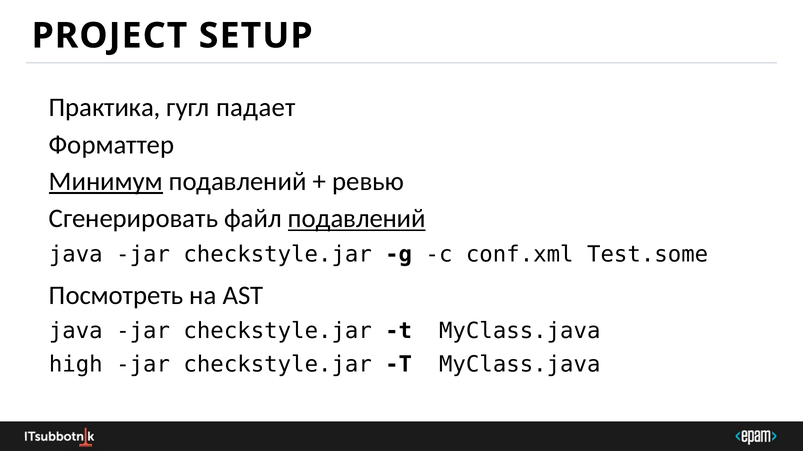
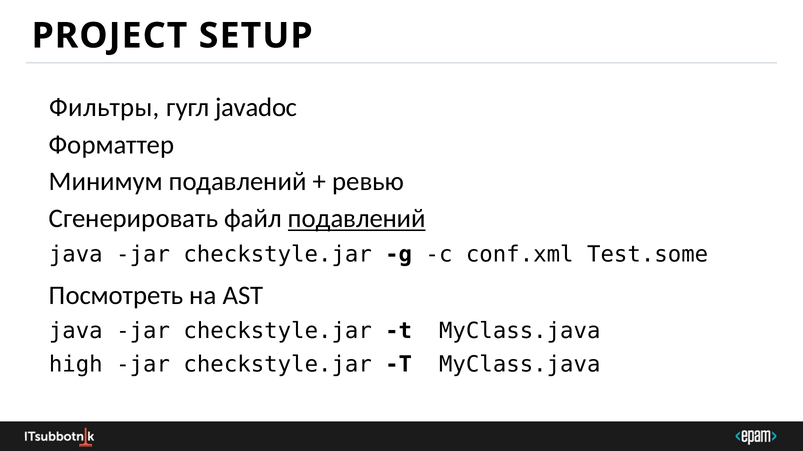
Практика: Практика -> Фильтры
падает: падает -> javadoc
Минимум underline: present -> none
